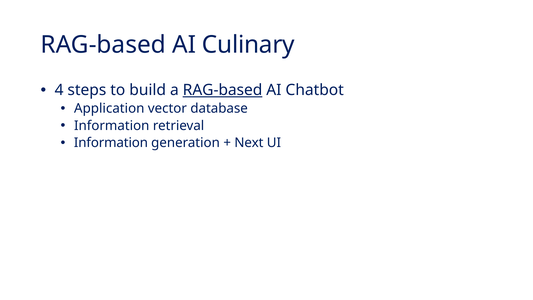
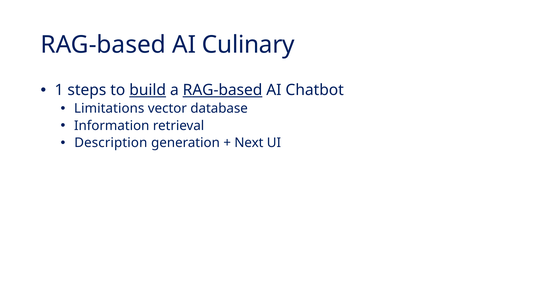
4: 4 -> 1
build underline: none -> present
Application: Application -> Limitations
Information at (111, 143): Information -> Description
